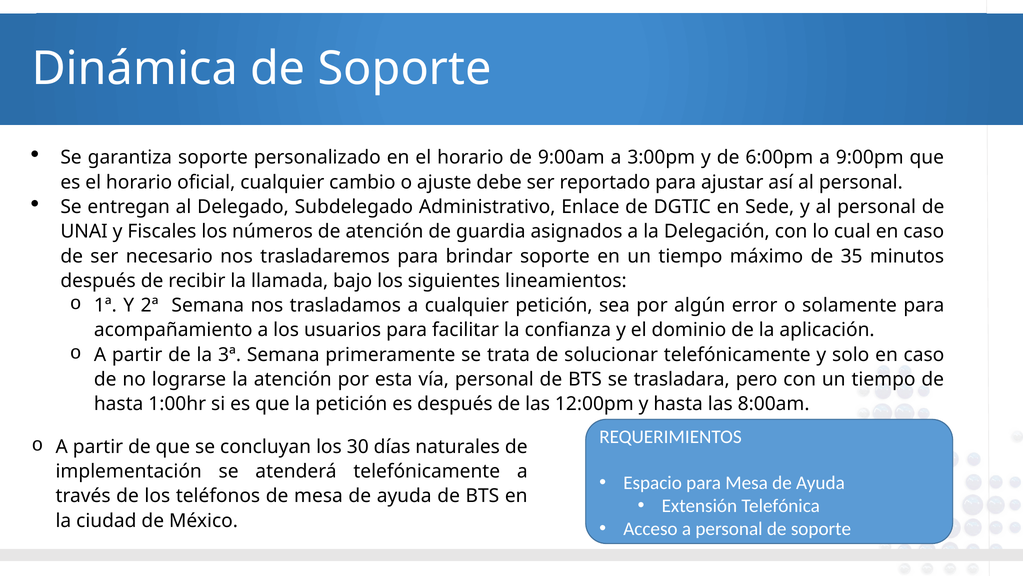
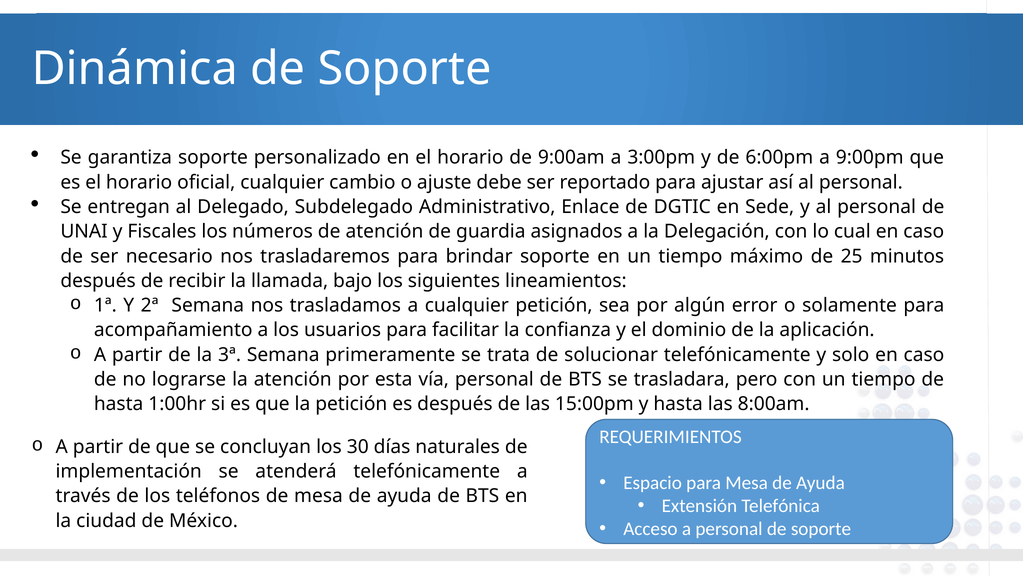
35: 35 -> 25
12:00pm: 12:00pm -> 15:00pm
